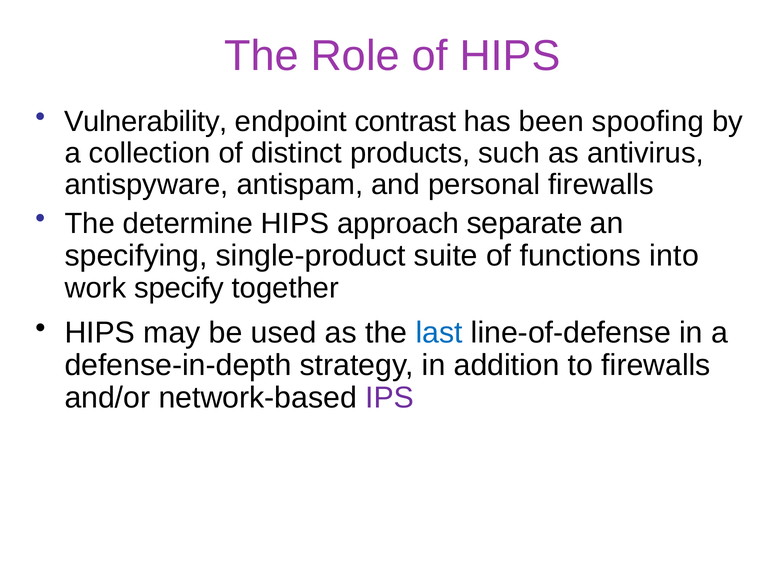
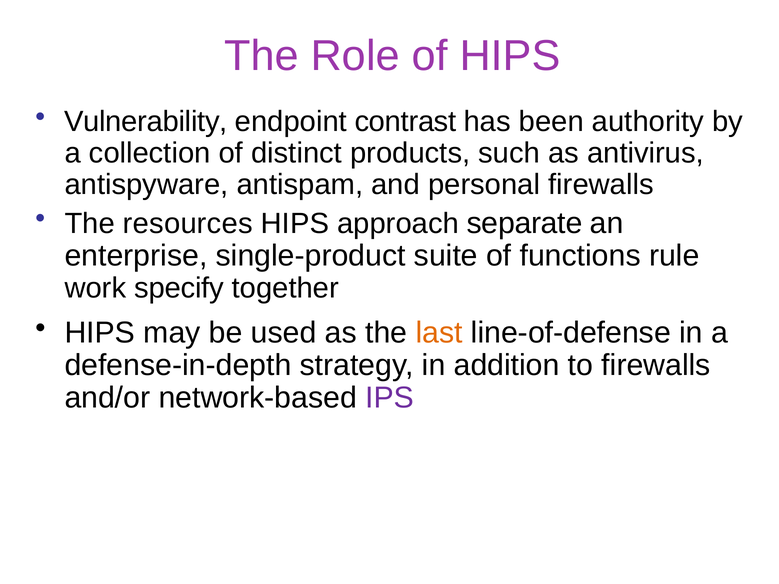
spoofing: spoofing -> authority
determine: determine -> resources
specifying: specifying -> enterprise
into: into -> rule
last colour: blue -> orange
